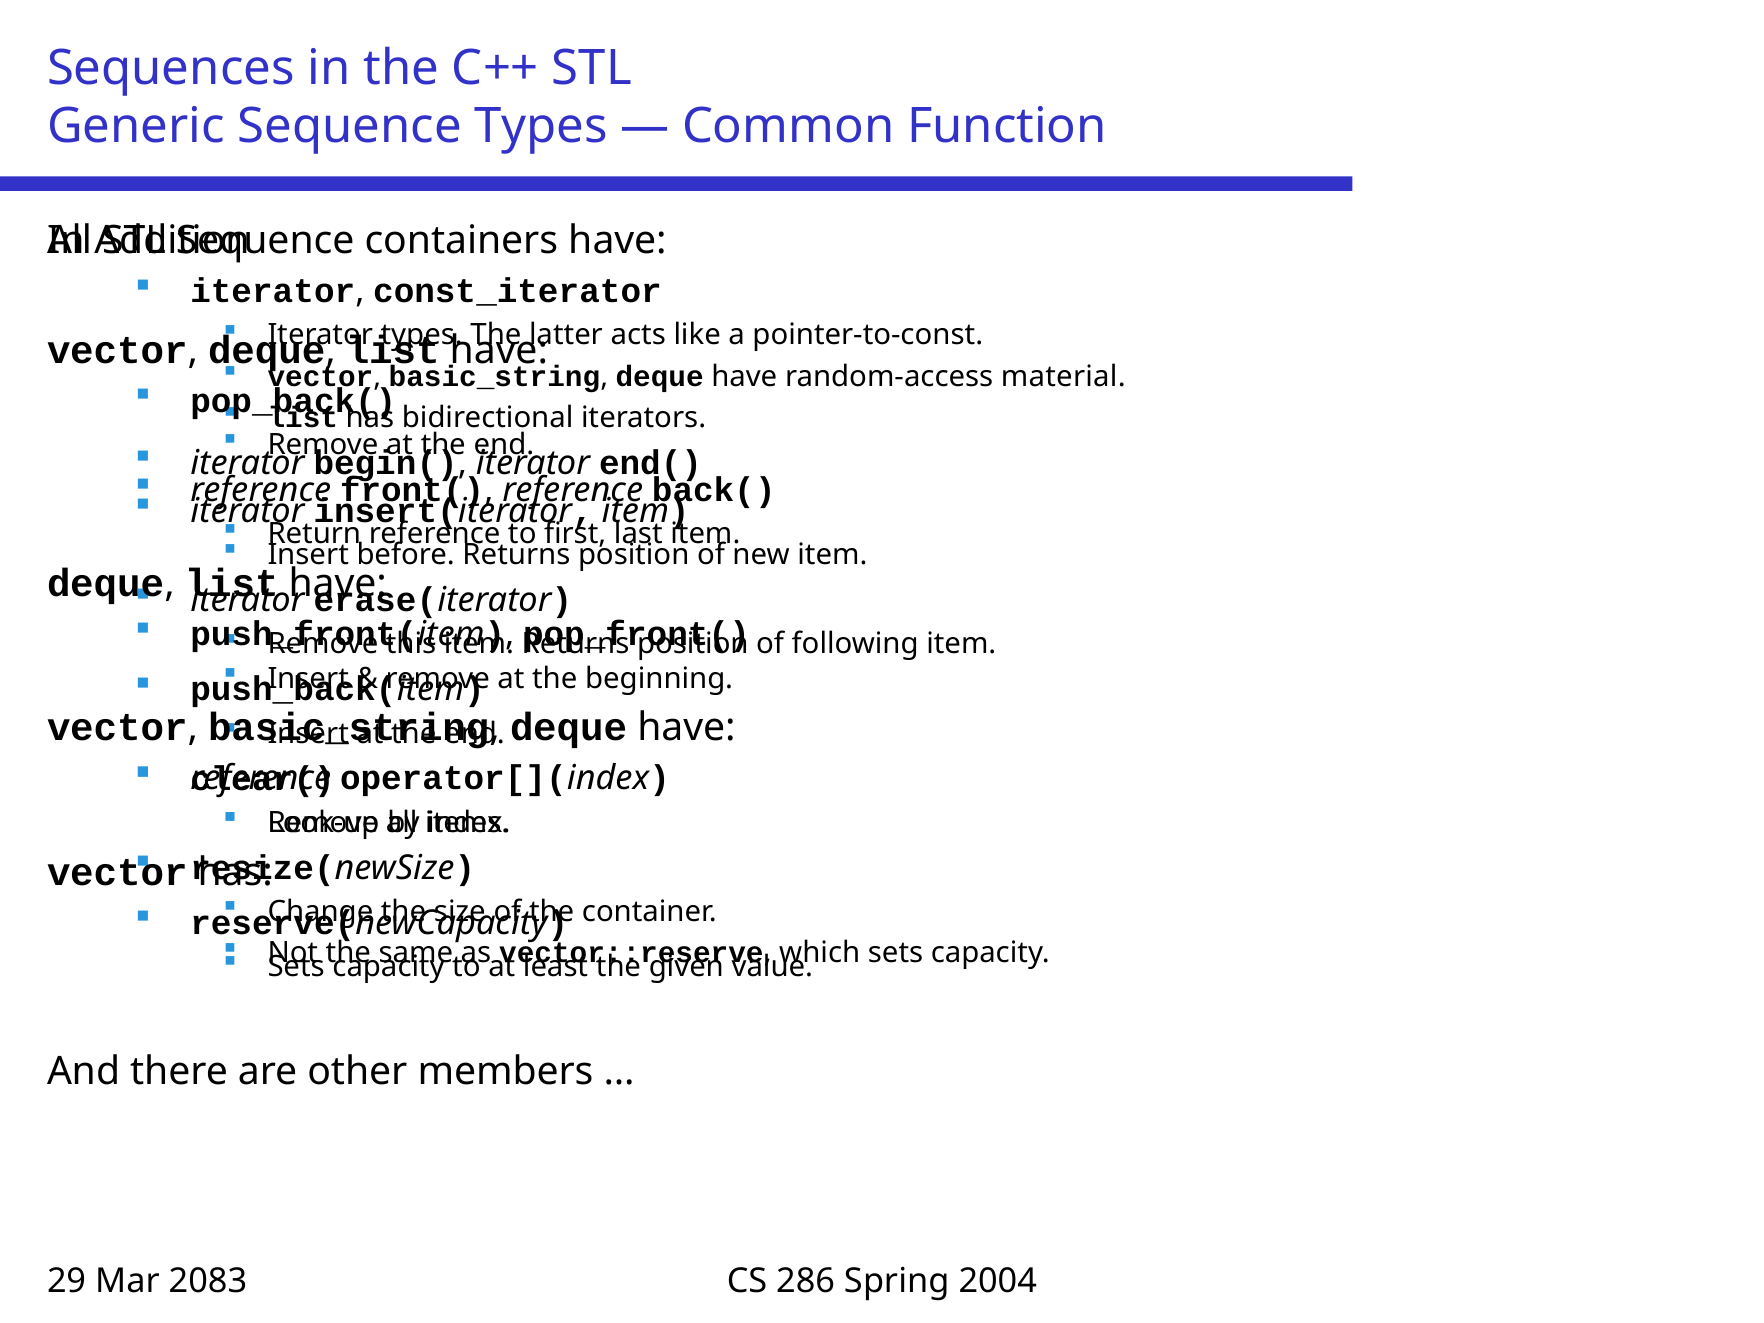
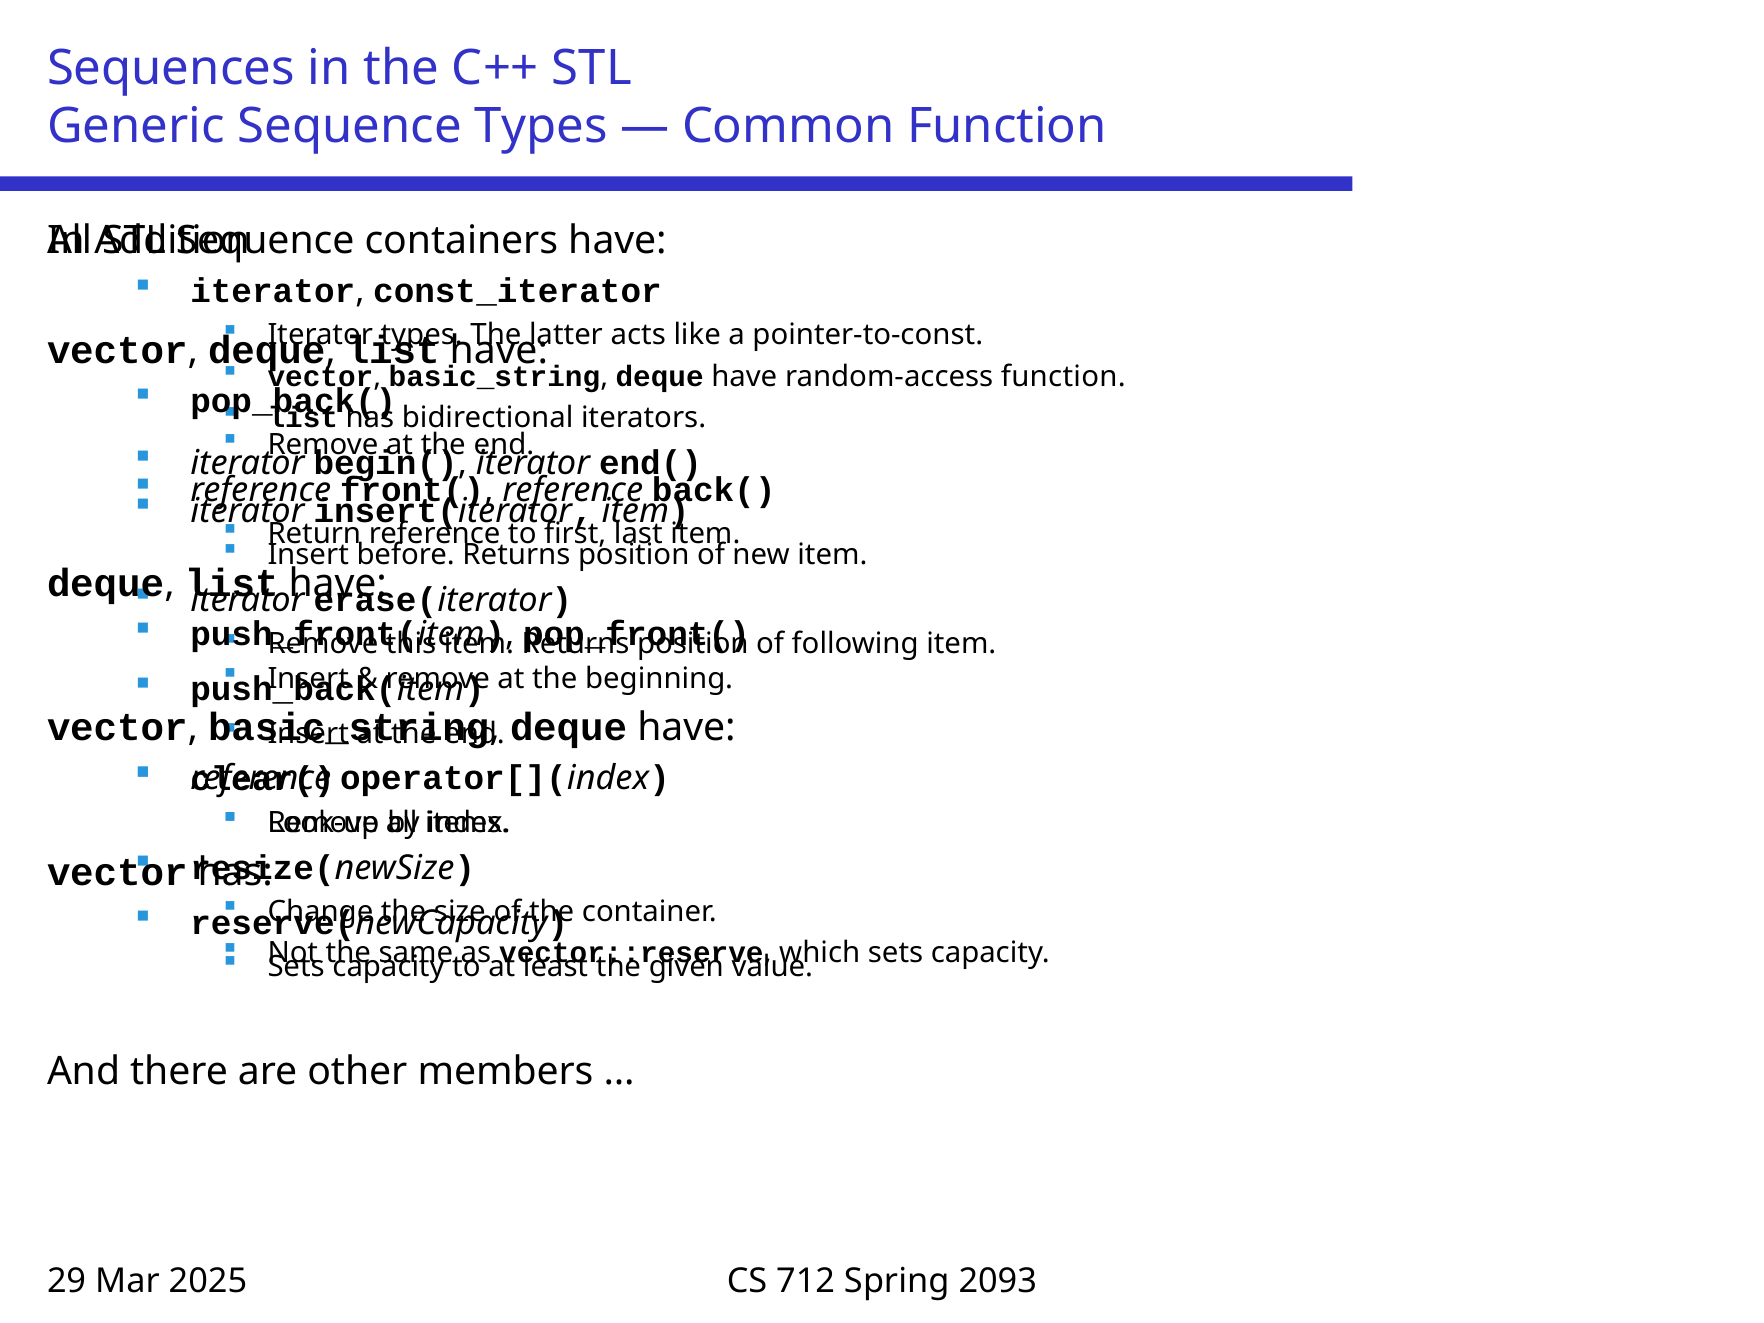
random-access material: material -> function
2083: 2083 -> 2025
286: 286 -> 712
2004: 2004 -> 2093
